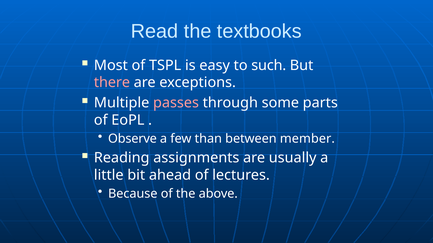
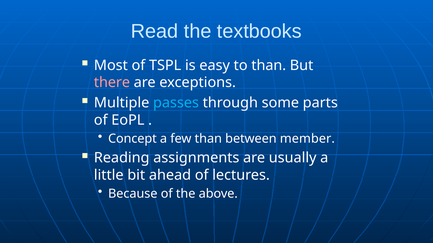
to such: such -> than
passes colour: pink -> light blue
Observe: Observe -> Concept
